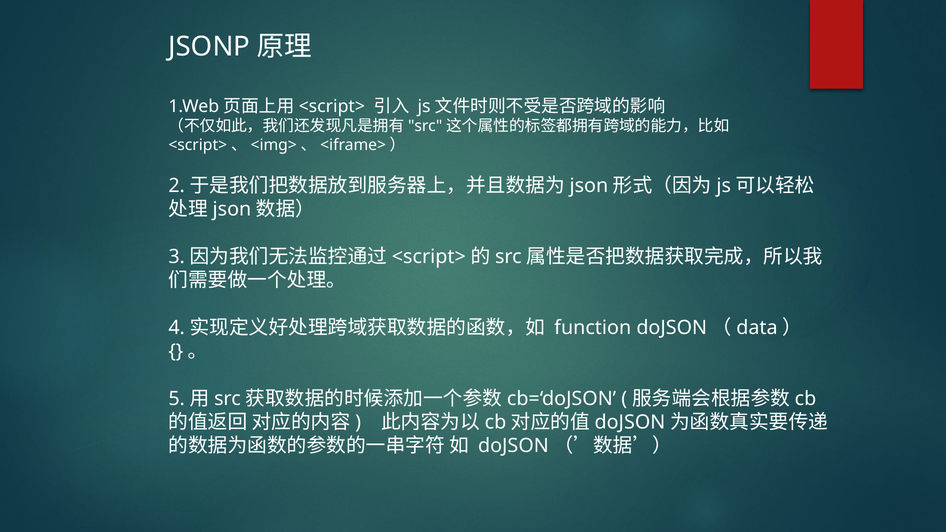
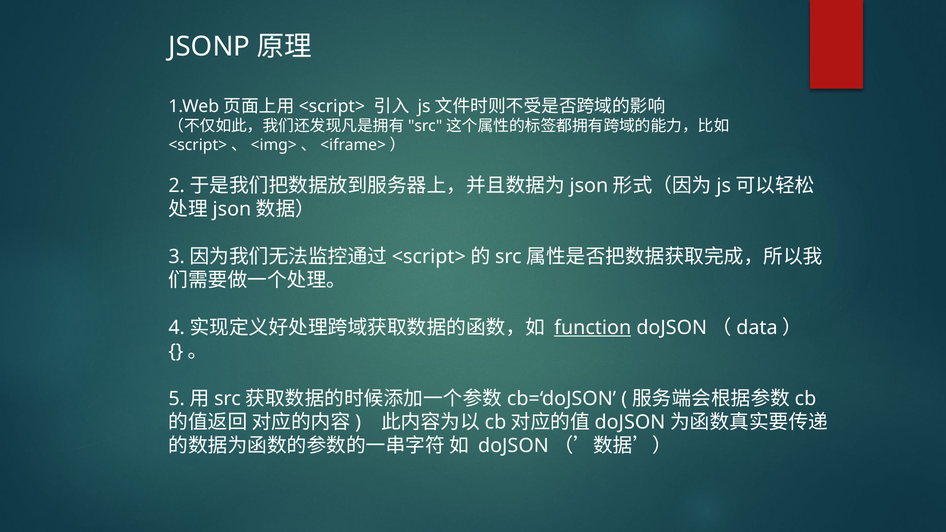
function underline: none -> present
